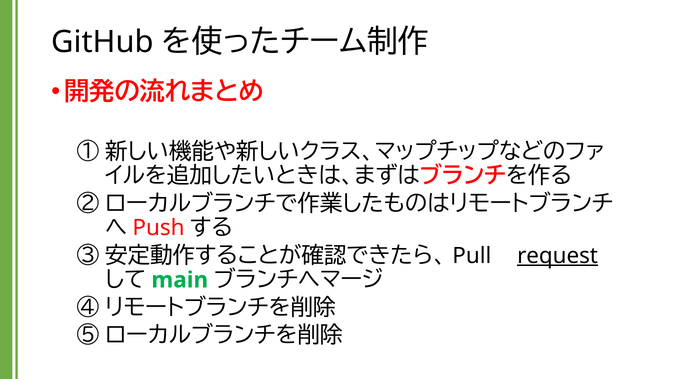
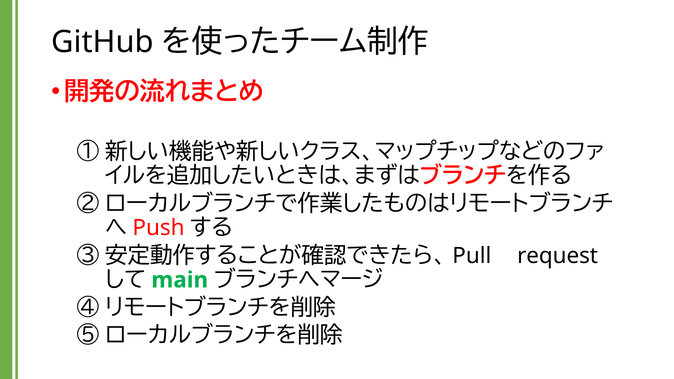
request underline: present -> none
